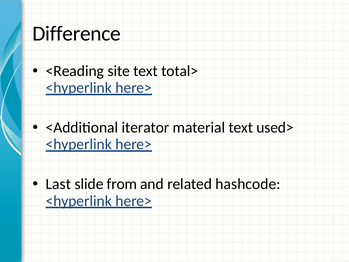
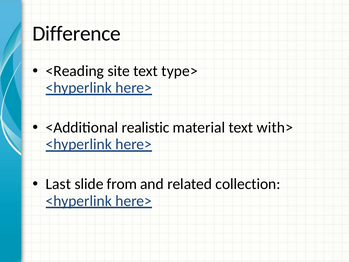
total>: total> -> type>
iterator: iterator -> realistic
used>: used> -> with>
hashcode: hashcode -> collection
